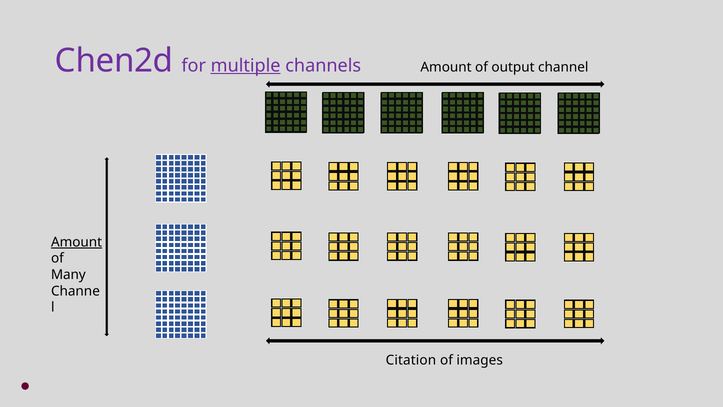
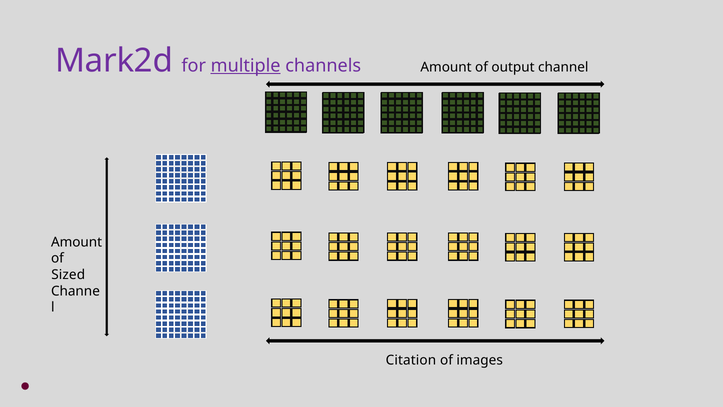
Chen2d: Chen2d -> Mark2d
Amount at (77, 242) underline: present -> none
Many: Many -> Sized
